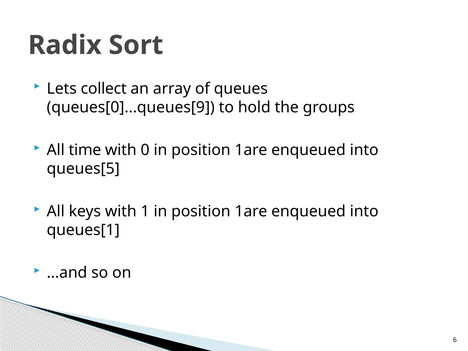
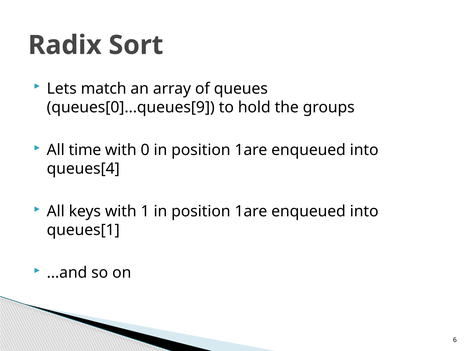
collect: collect -> match
queues[5: queues[5 -> queues[4
